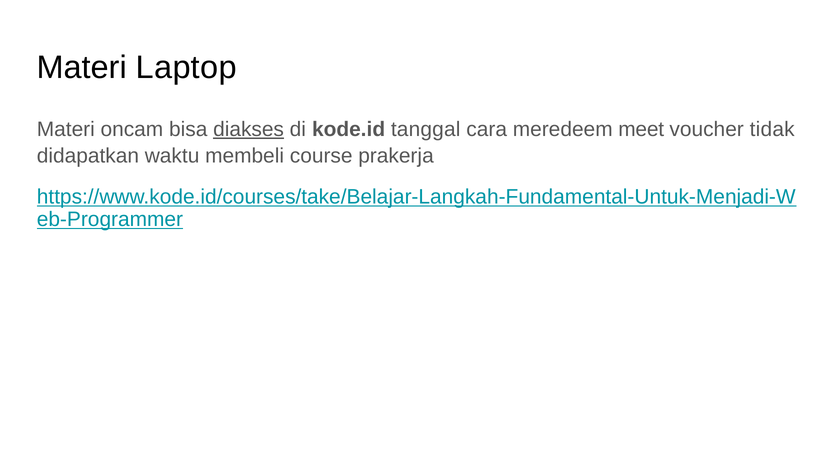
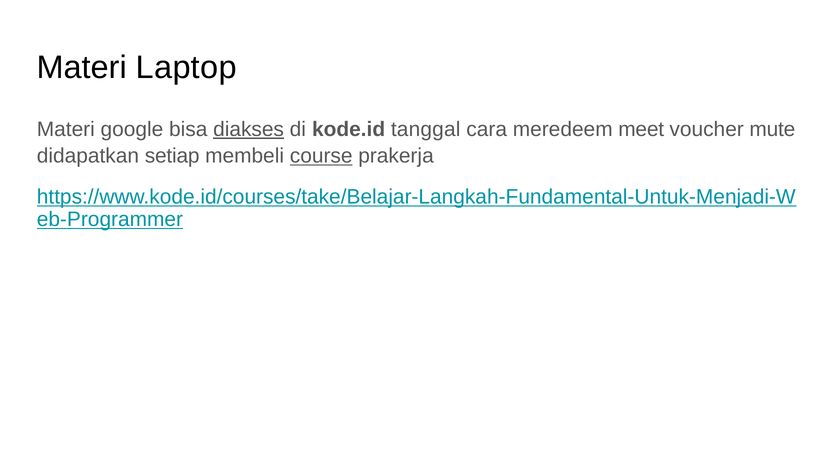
oncam: oncam -> google
tidak: tidak -> mute
waktu: waktu -> setiap
course underline: none -> present
